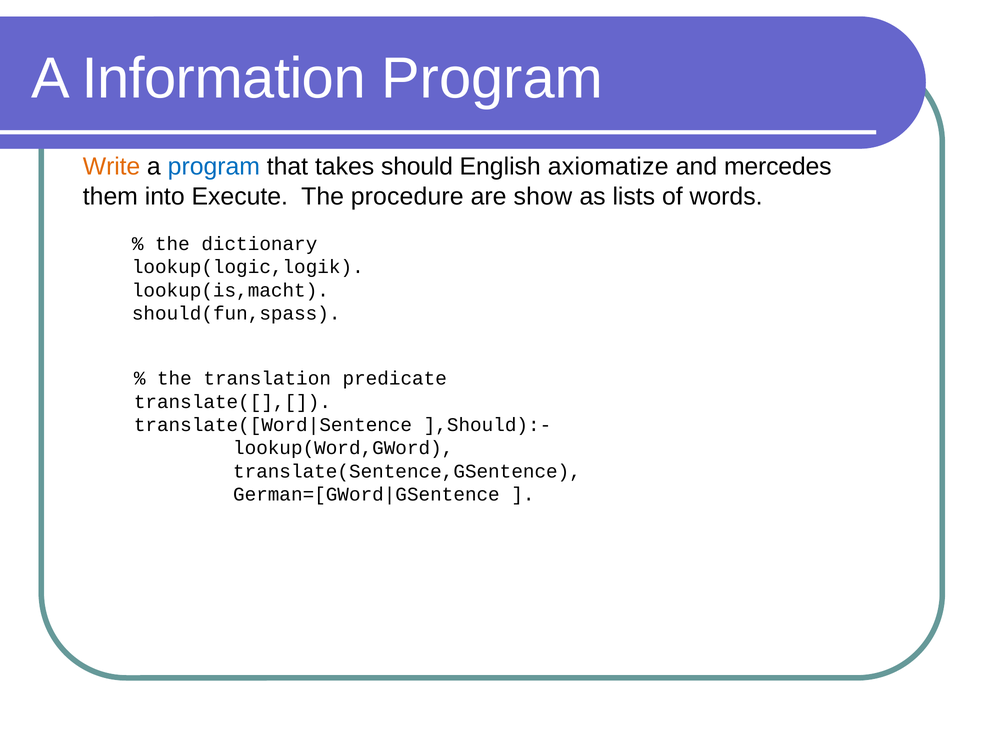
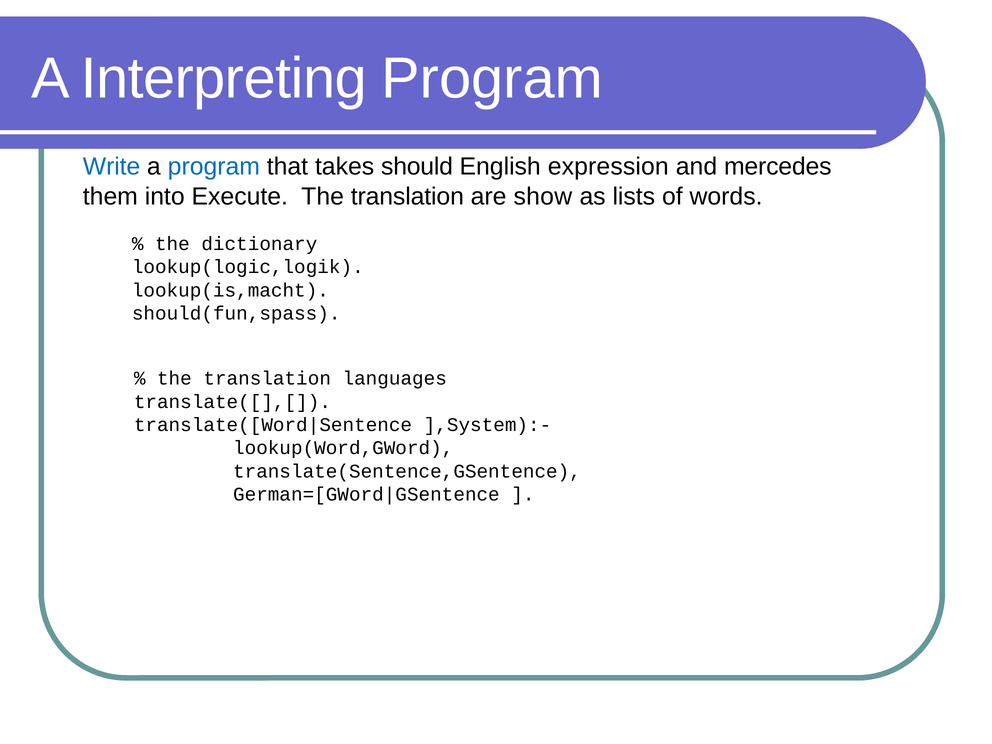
Information: Information -> Interpreting
Write colour: orange -> blue
axiomatize: axiomatize -> expression
procedure at (407, 196): procedure -> translation
predicate: predicate -> languages
],Should):-: ],Should):- -> ],System):-
